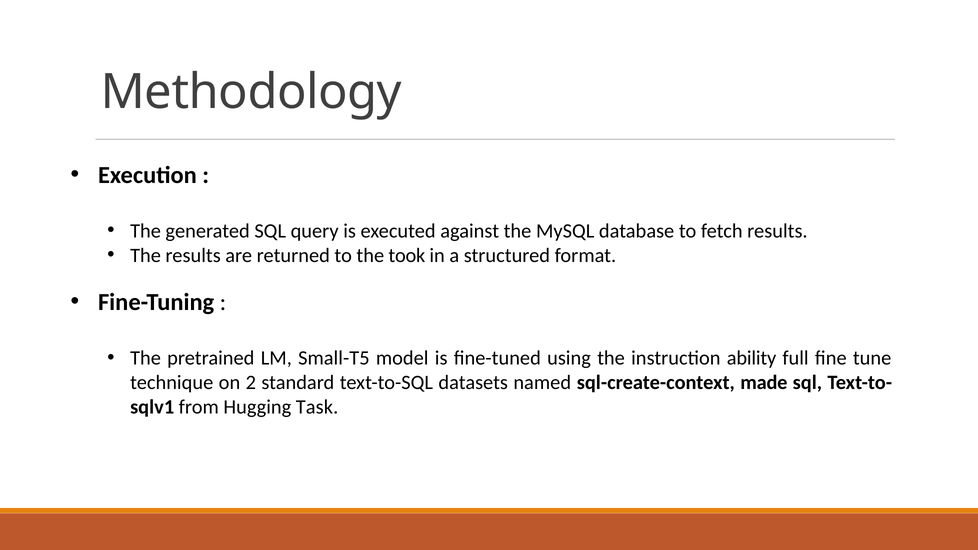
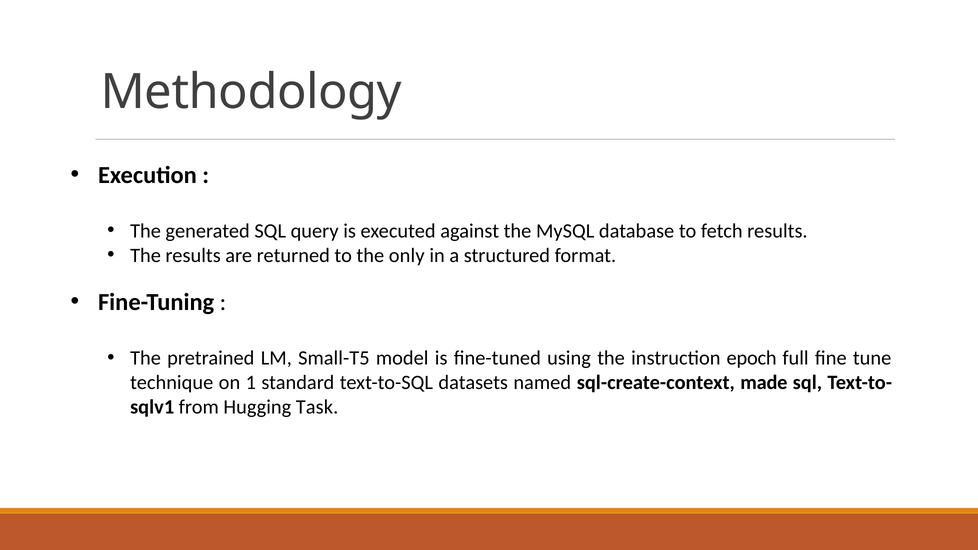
took: took -> only
ability: ability -> epoch
2: 2 -> 1
